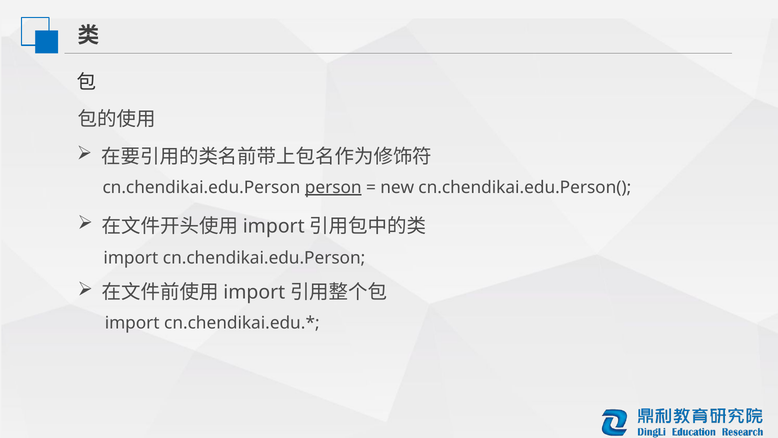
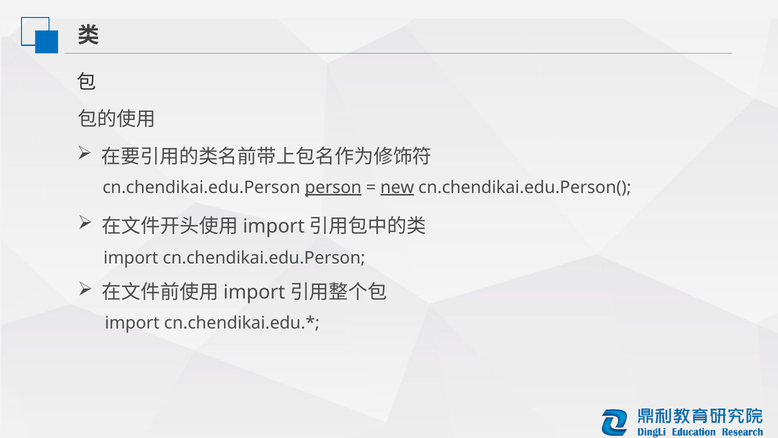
new underline: none -> present
